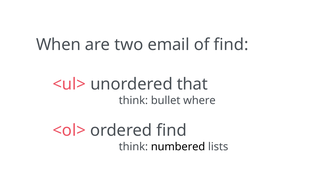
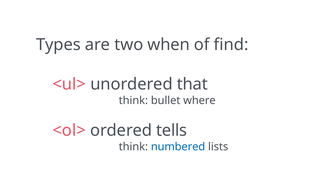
When: When -> Types
email: email -> when
ordered find: find -> tells
numbered colour: black -> blue
